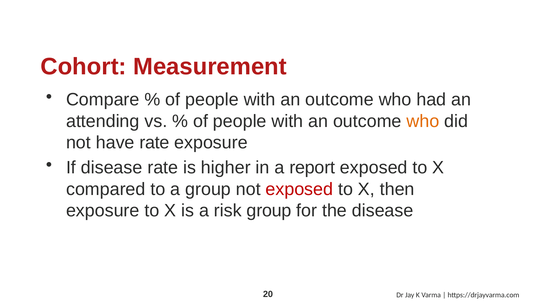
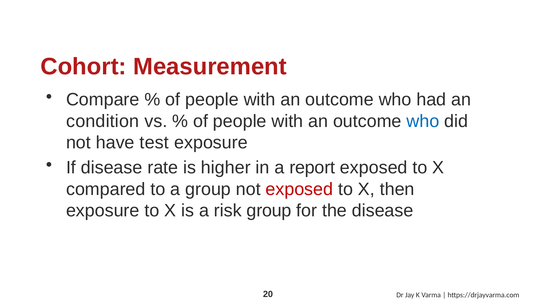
attending: attending -> condition
who at (423, 121) colour: orange -> blue
have rate: rate -> test
